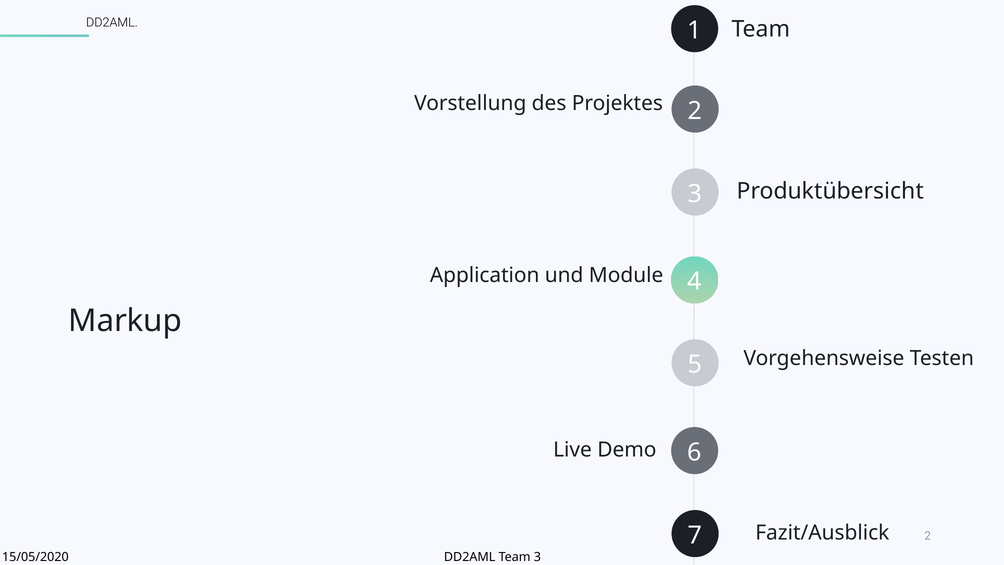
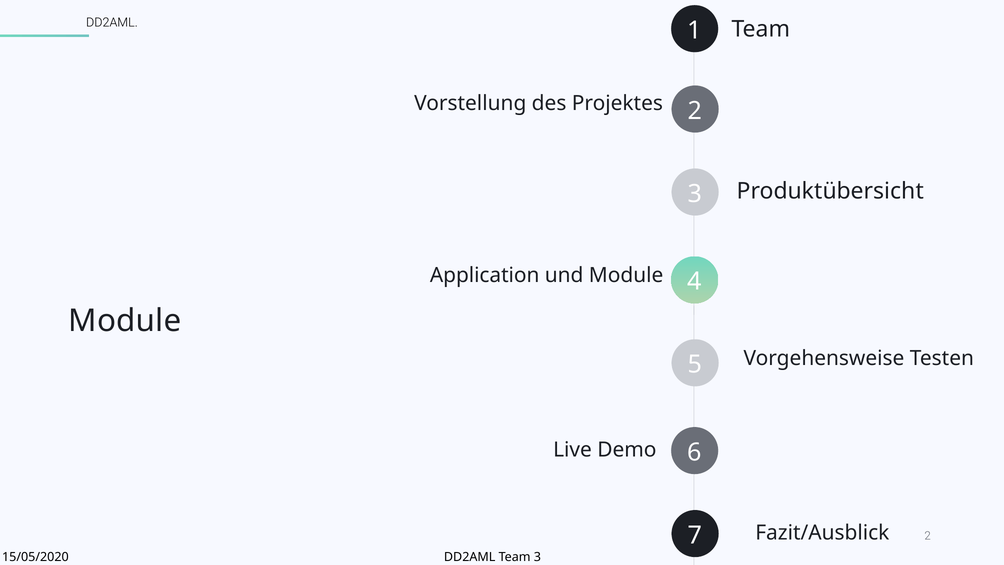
Markup at (125, 321): Markup -> Module
